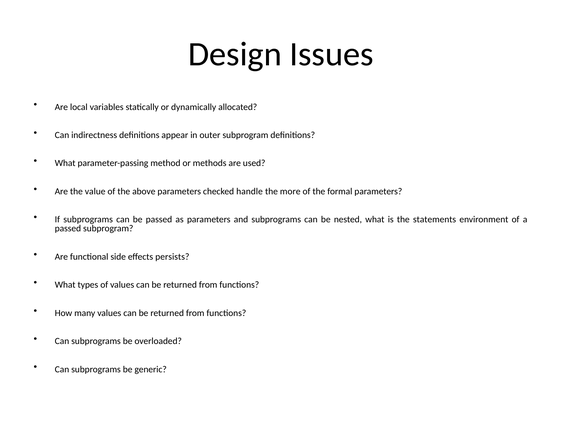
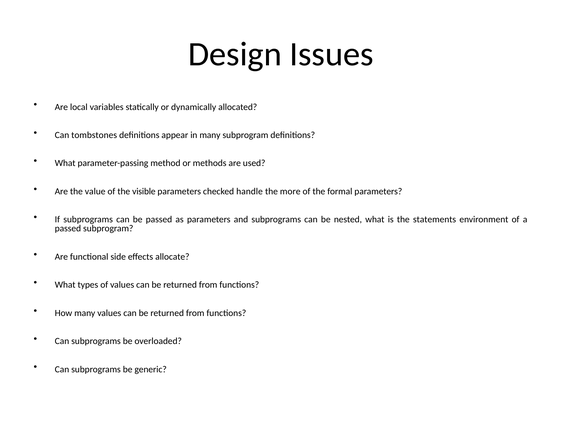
indirectness: indirectness -> tombstones
in outer: outer -> many
above: above -> visible
persists: persists -> allocate
